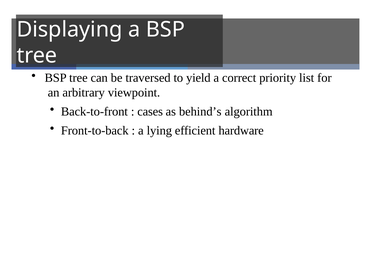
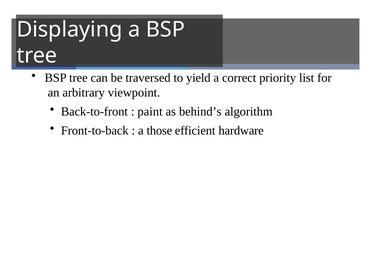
cases: cases -> paint
lying: lying -> those
